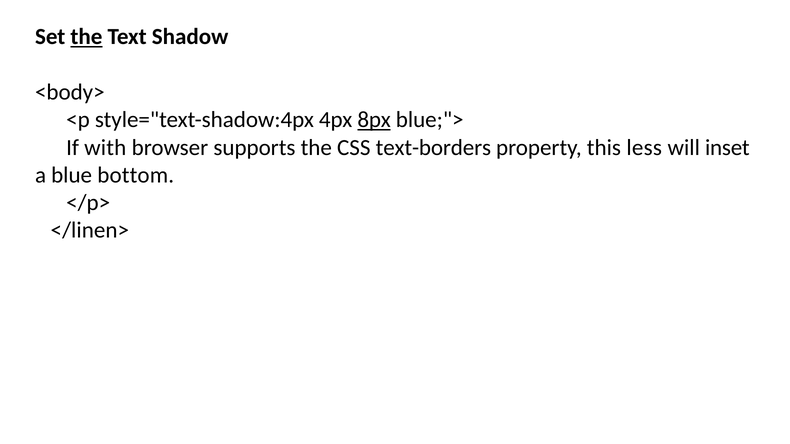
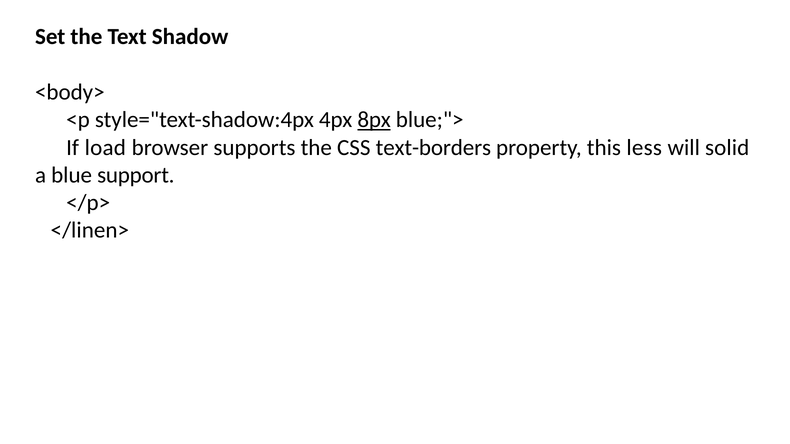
the at (86, 37) underline: present -> none
with: with -> load
inset: inset -> solid
bottom: bottom -> support
